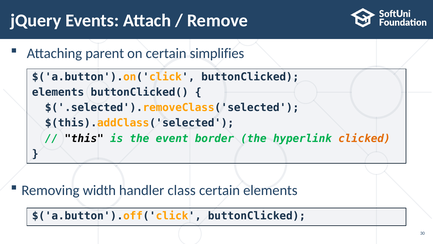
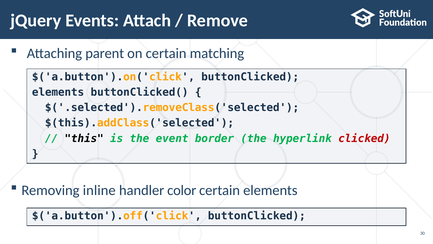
simplifies: simplifies -> matching
clicked colour: orange -> red
width: width -> inline
class: class -> color
